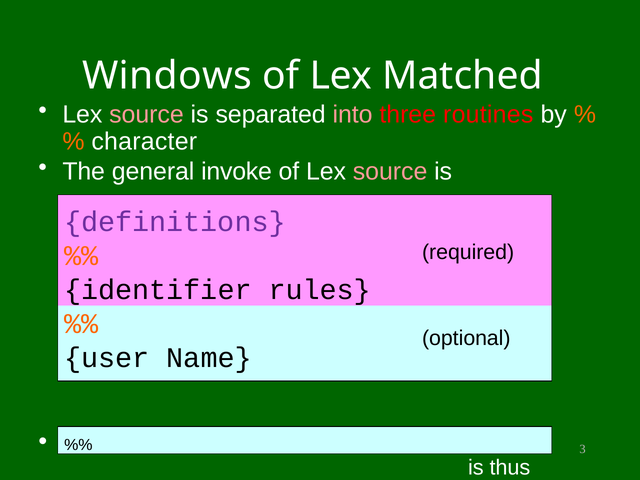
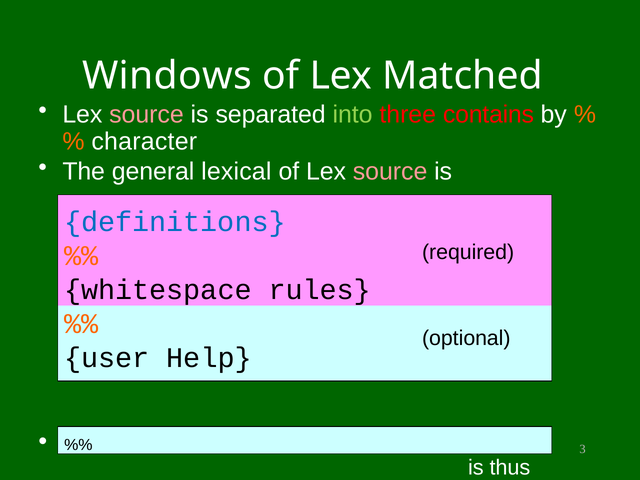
into colour: pink -> light green
routines: routines -> contains
invoke: invoke -> lexical
definitions colour: purple -> blue
identifier: identifier -> whitespace
Name: Name -> Help
